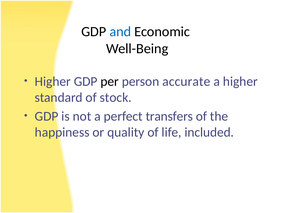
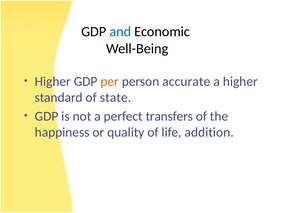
per colour: black -> orange
stock: stock -> state
included: included -> addition
